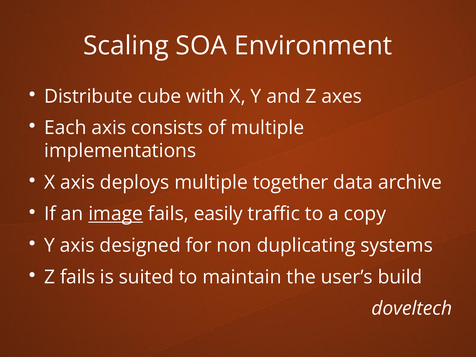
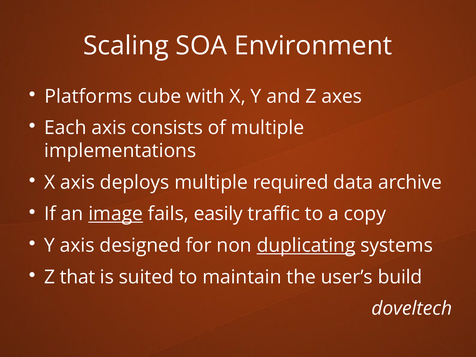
Distribute: Distribute -> Platforms
together: together -> required
duplicating underline: none -> present
Z fails: fails -> that
